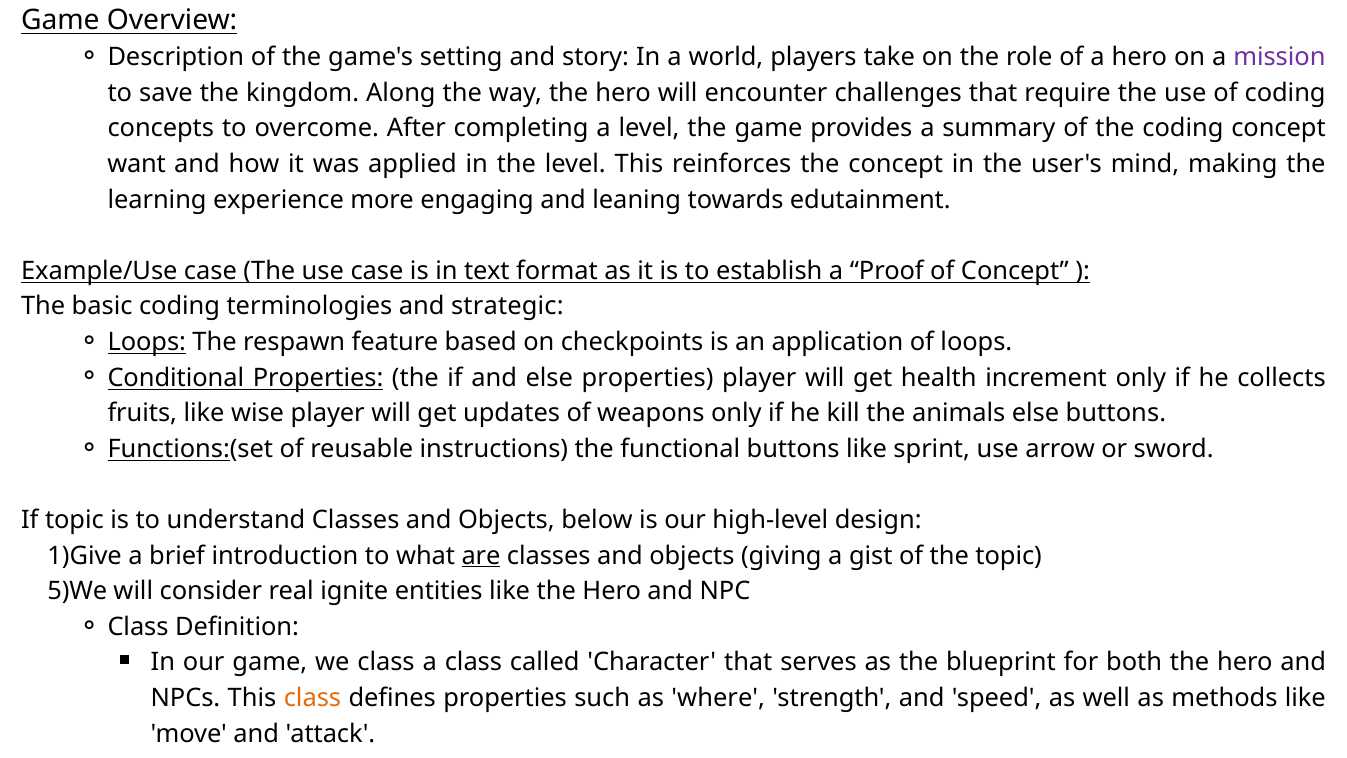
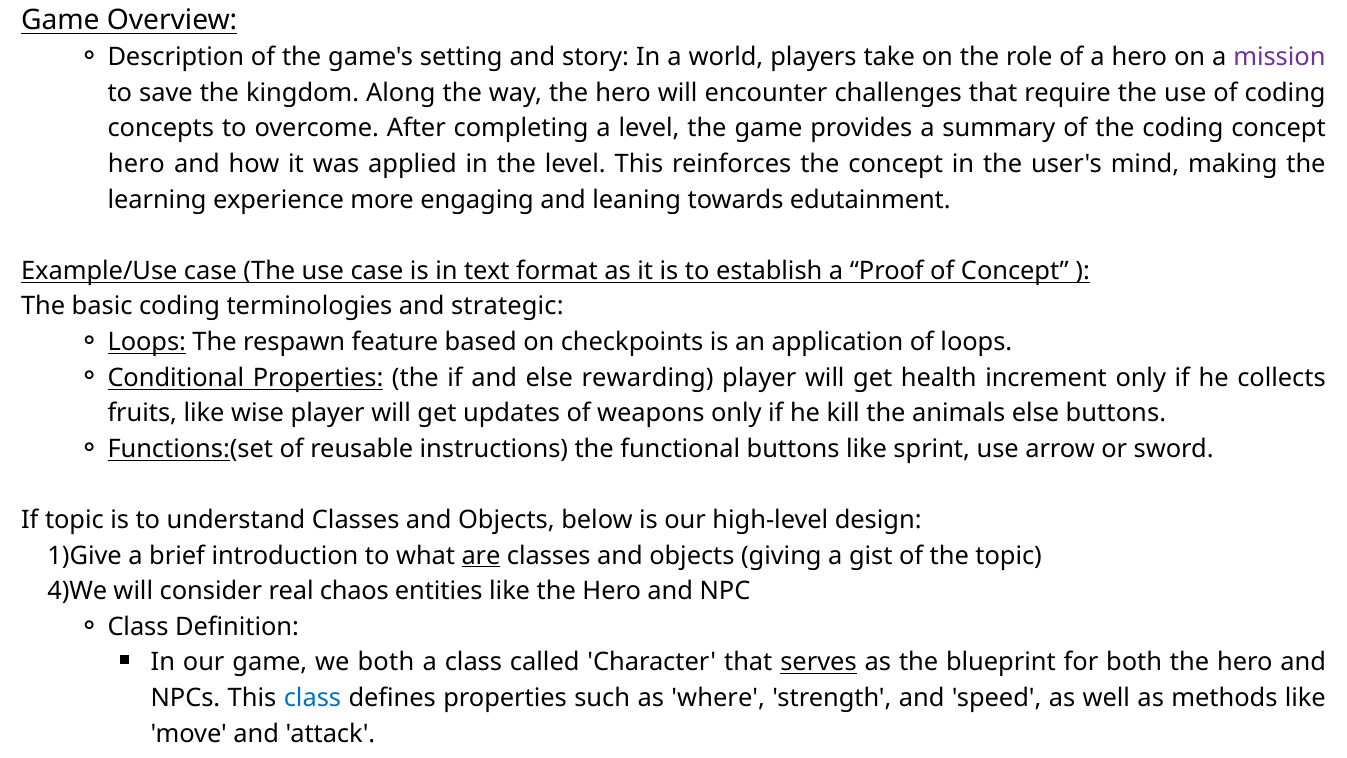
want at (137, 164): want -> hero
else properties: properties -> rewarding
5)We: 5)We -> 4)We
ignite: ignite -> chaos
we class: class -> both
serves underline: none -> present
class at (312, 698) colour: orange -> blue
